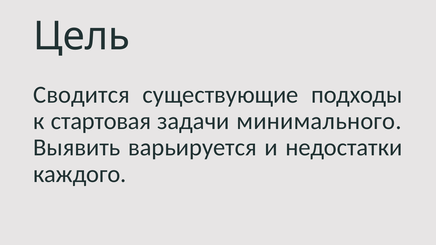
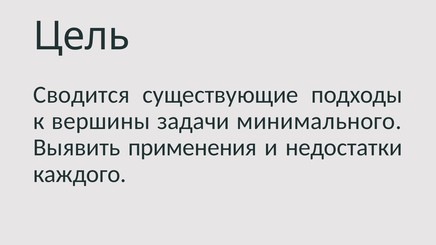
стартовая: стартовая -> вершины
варьируется: варьируется -> применения
